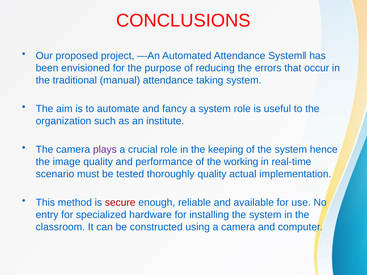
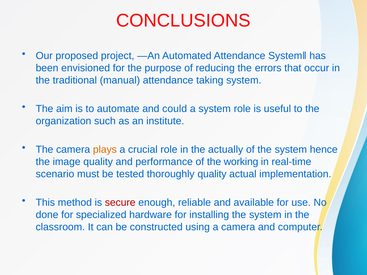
fancy: fancy -> could
plays colour: purple -> orange
keeping: keeping -> actually
entry: entry -> done
